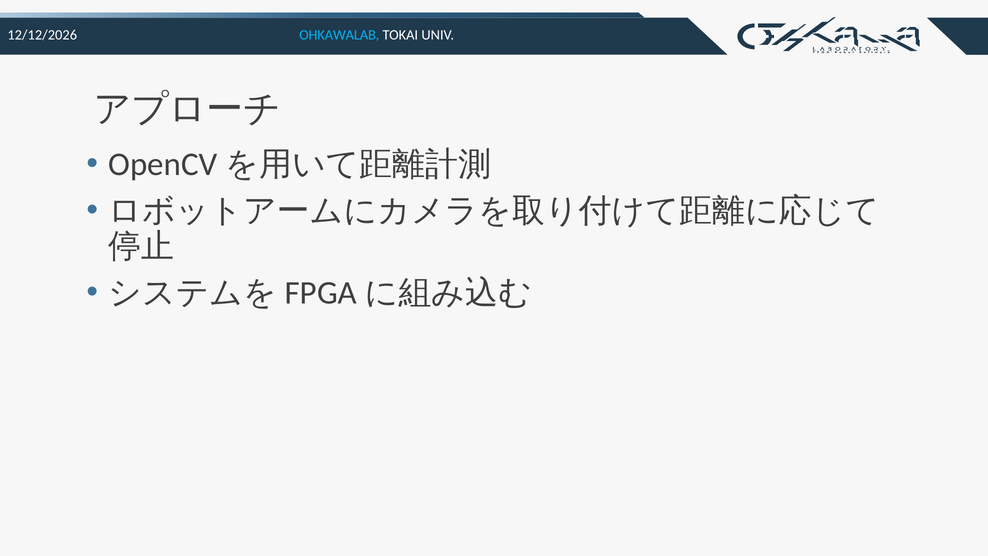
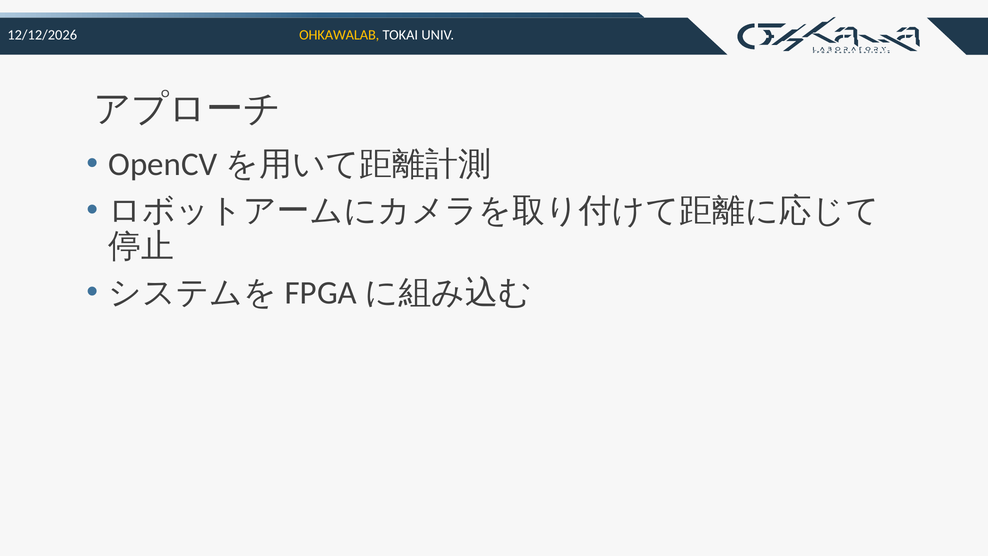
OHKAWALAB colour: light blue -> yellow
